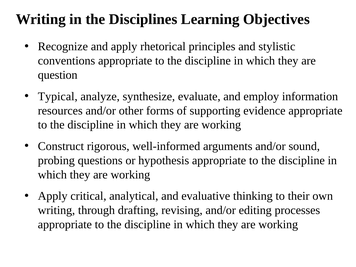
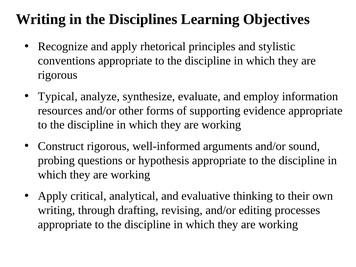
question at (58, 75): question -> rigorous
